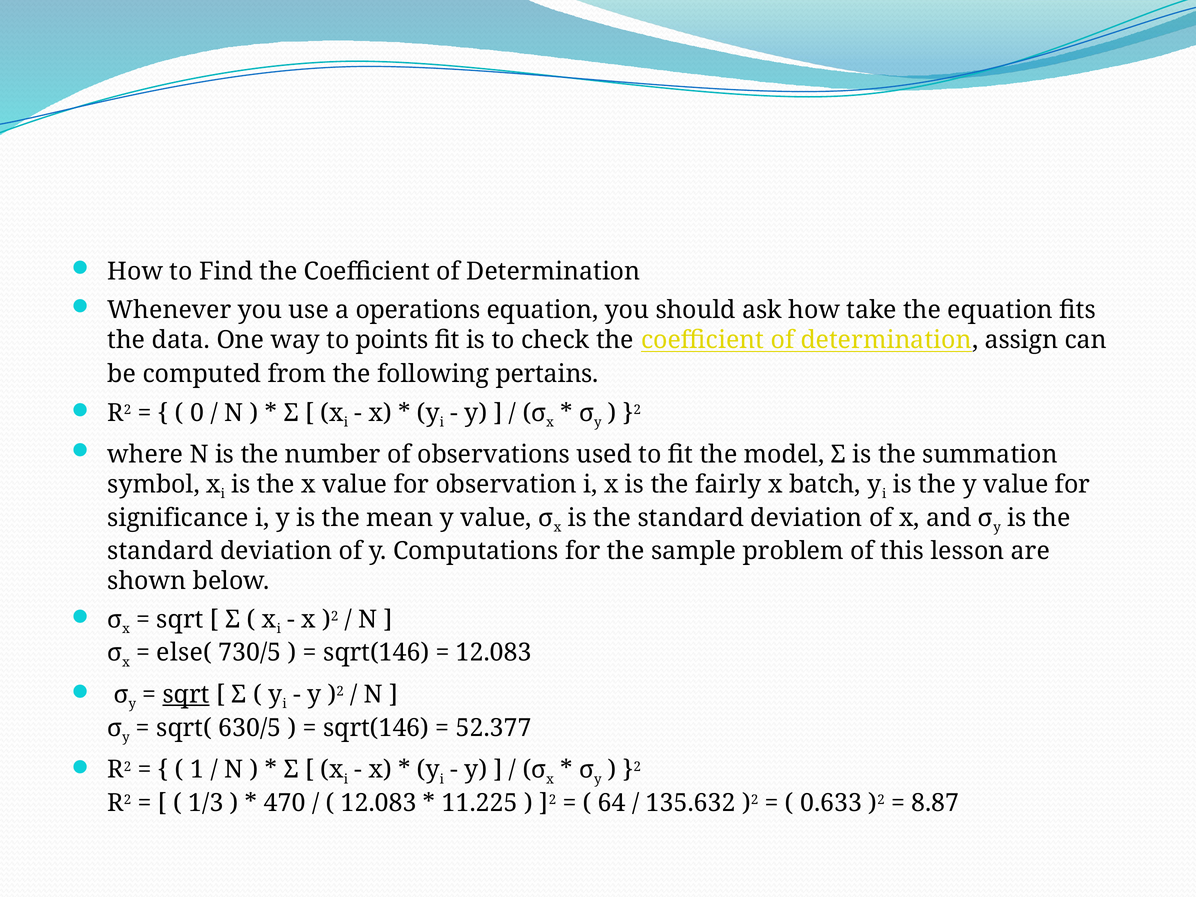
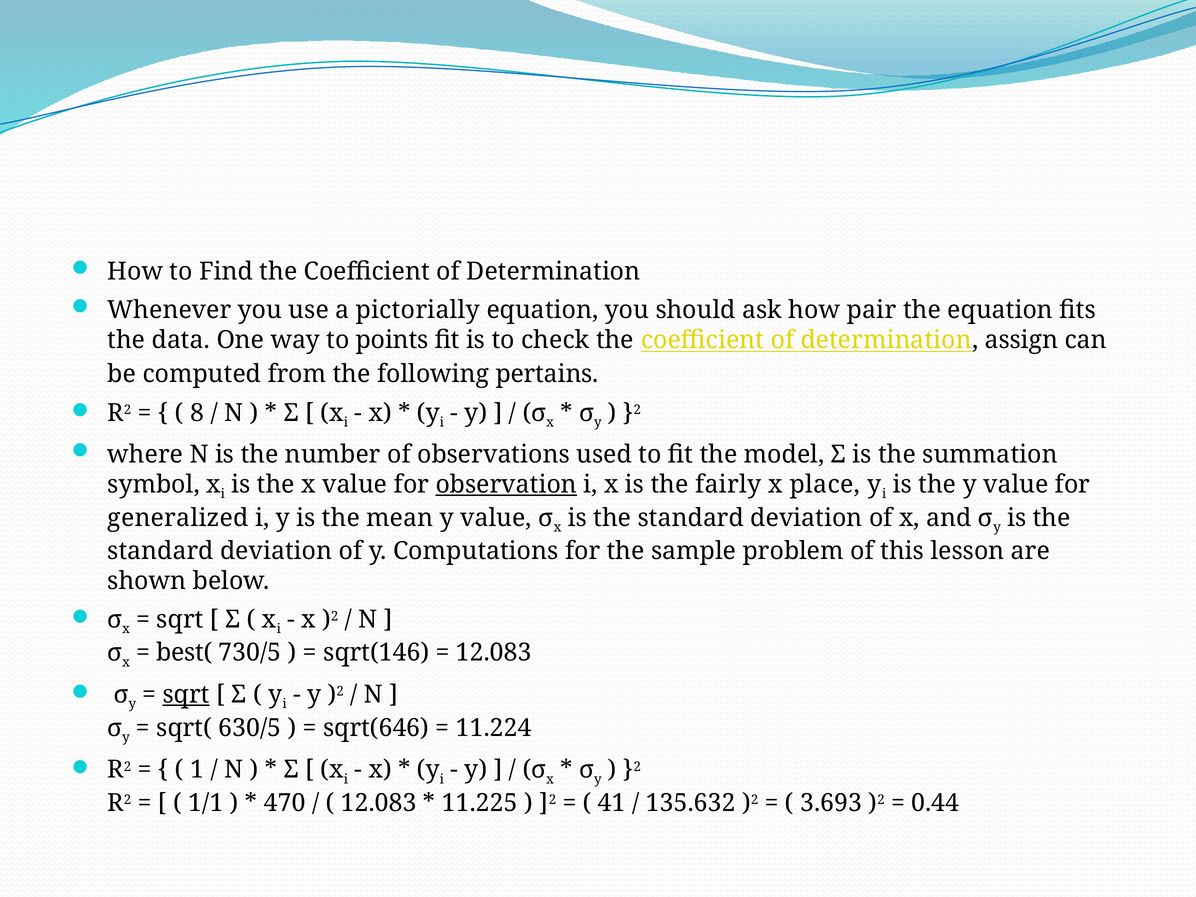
operations: operations -> pictorially
take: take -> pair
0: 0 -> 8
observation underline: none -> present
batch: batch -> place
significance: significance -> generalized
else(: else( -> best(
sqrt(146 at (376, 728): sqrt(146 -> sqrt(646
52.377: 52.377 -> 11.224
1/3: 1/3 -> 1/1
64: 64 -> 41
0.633: 0.633 -> 3.693
8.87: 8.87 -> 0.44
